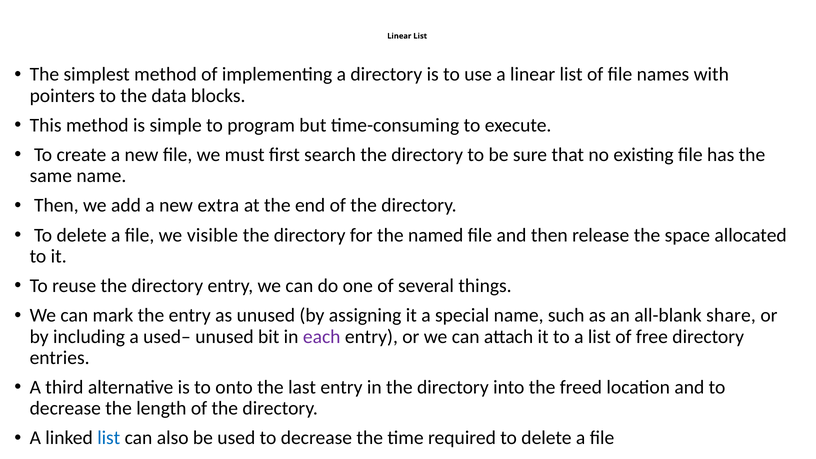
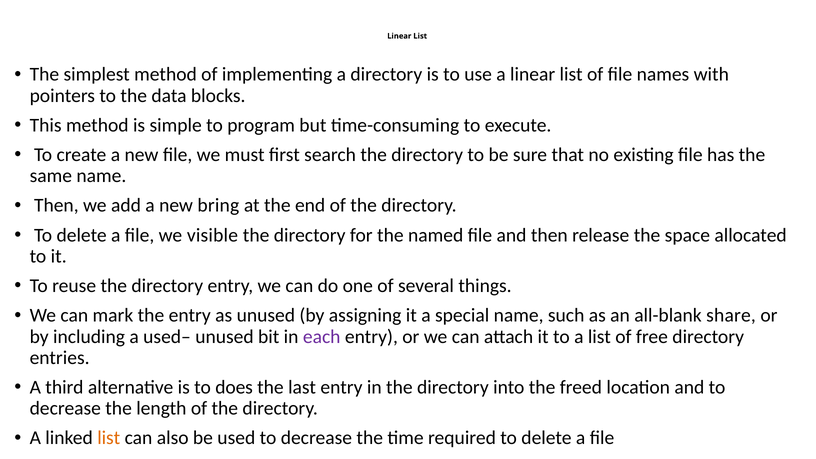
extra: extra -> bring
onto: onto -> does
list at (109, 438) colour: blue -> orange
